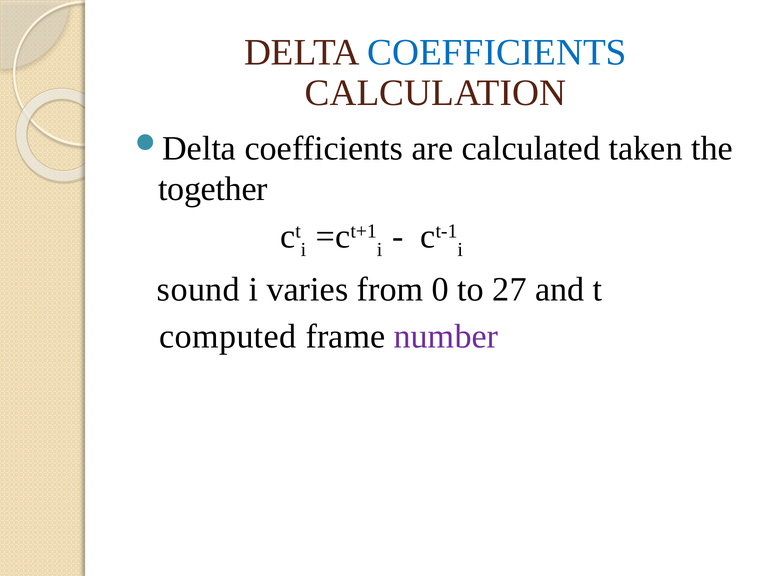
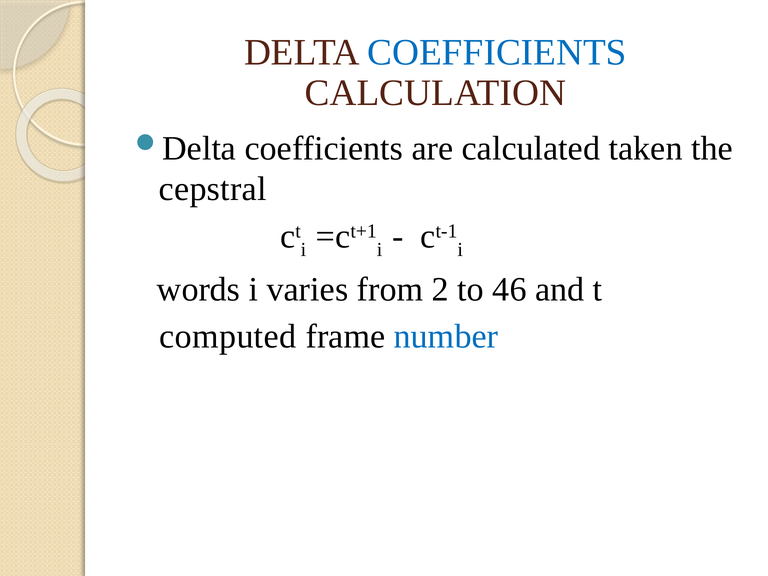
together: together -> cepstral
sound: sound -> words
0: 0 -> 2
27: 27 -> 46
number colour: purple -> blue
